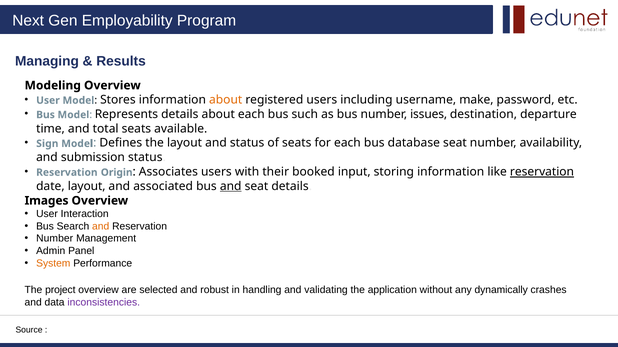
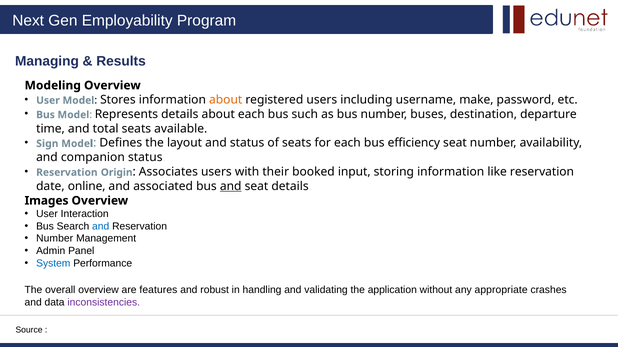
issues: issues -> buses
database: database -> efficiency
submission: submission -> companion
reservation at (542, 172) underline: present -> none
date layout: layout -> online
and at (101, 227) colour: orange -> blue
System colour: orange -> blue
project: project -> overall
selected: selected -> features
dynamically: dynamically -> appropriate
